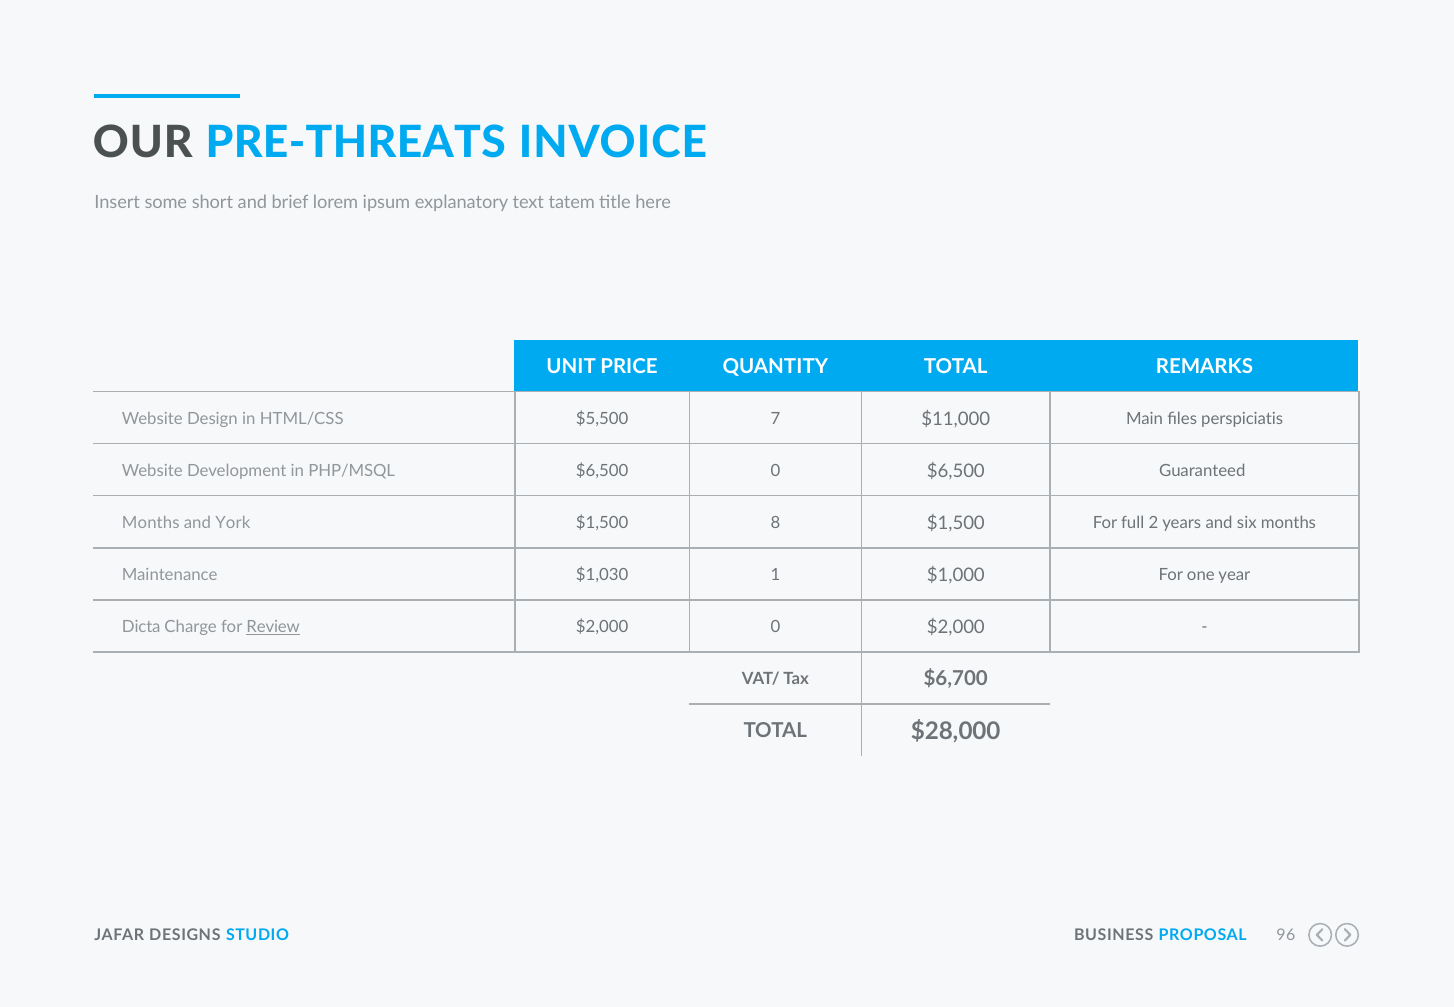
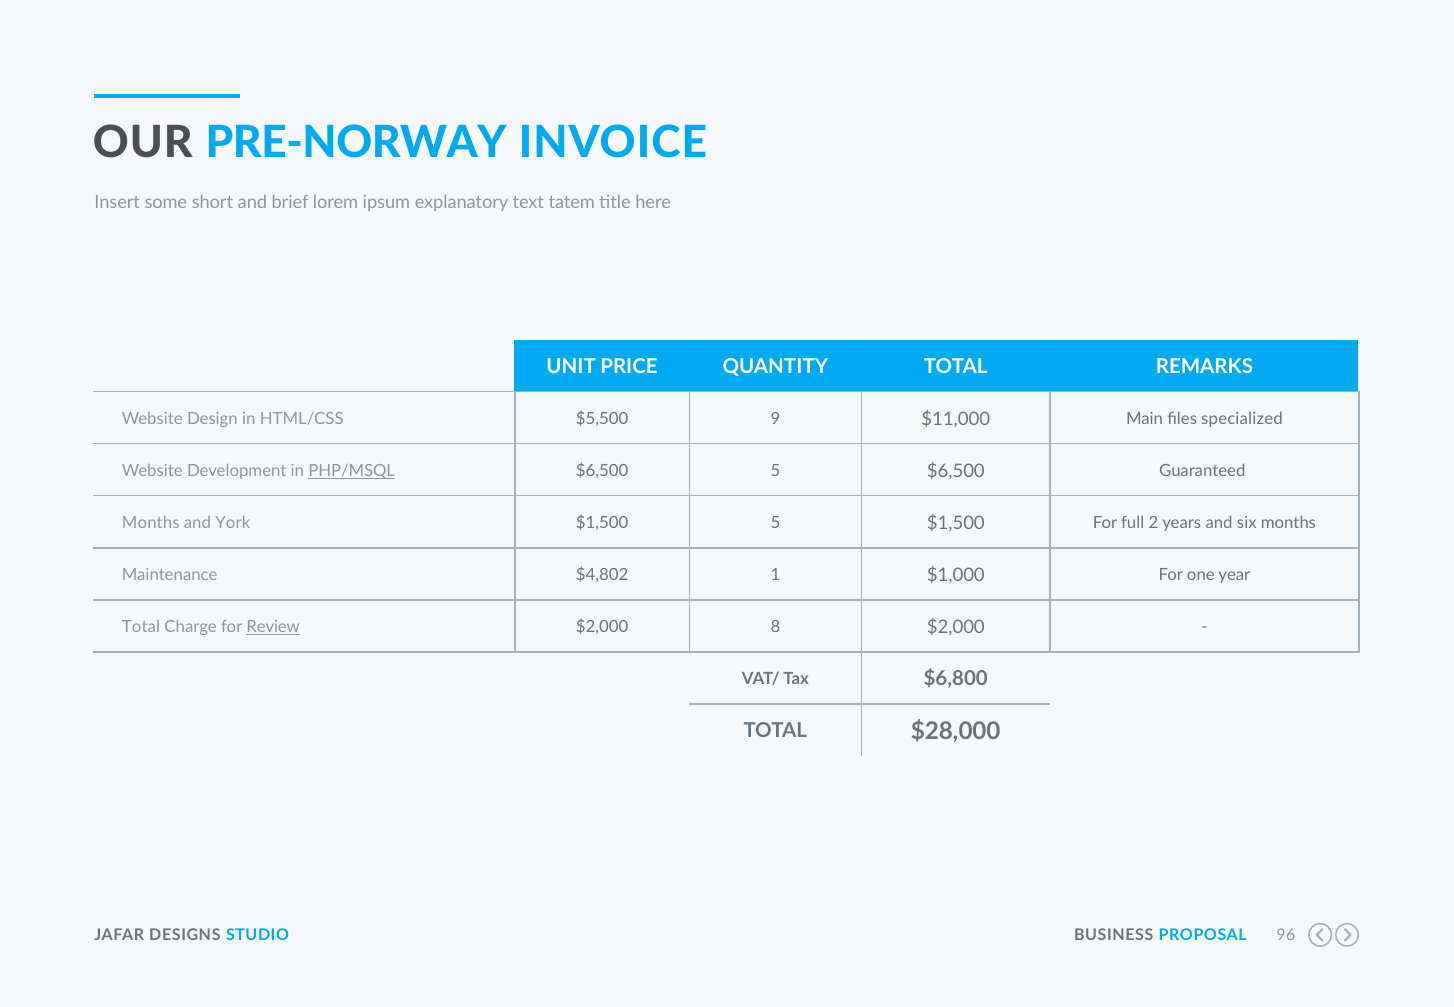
PRE-THREATS: PRE-THREATS -> PRE-NORWAY
7: 7 -> 9
perspiciatis: perspiciatis -> specialized
PHP/MSQL underline: none -> present
$6,500 0: 0 -> 5
$1,500 8: 8 -> 5
$1,030: $1,030 -> $4,802
Dicta at (141, 627): Dicta -> Total
$2,000 0: 0 -> 8
$6,700: $6,700 -> $6,800
